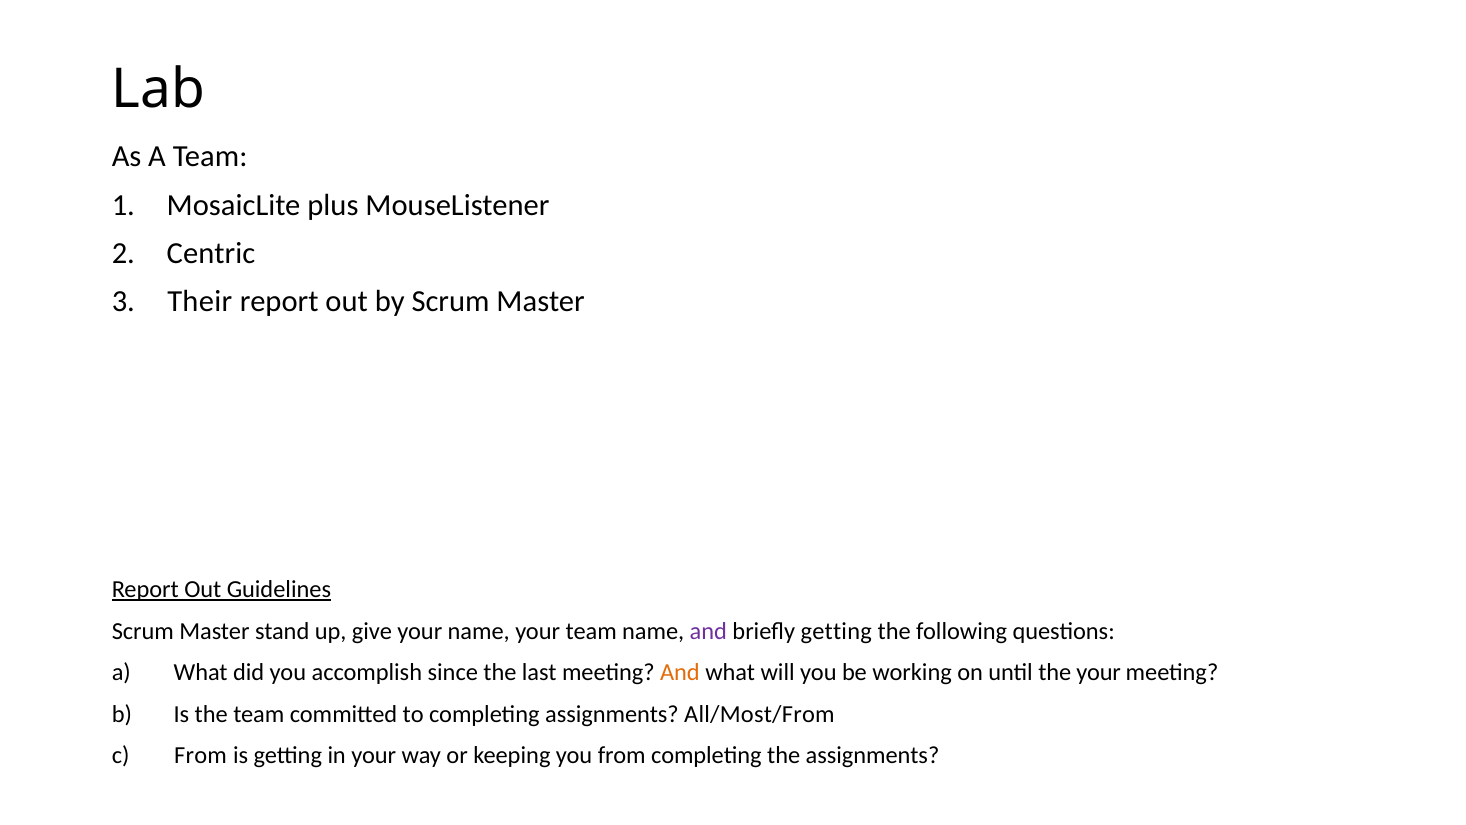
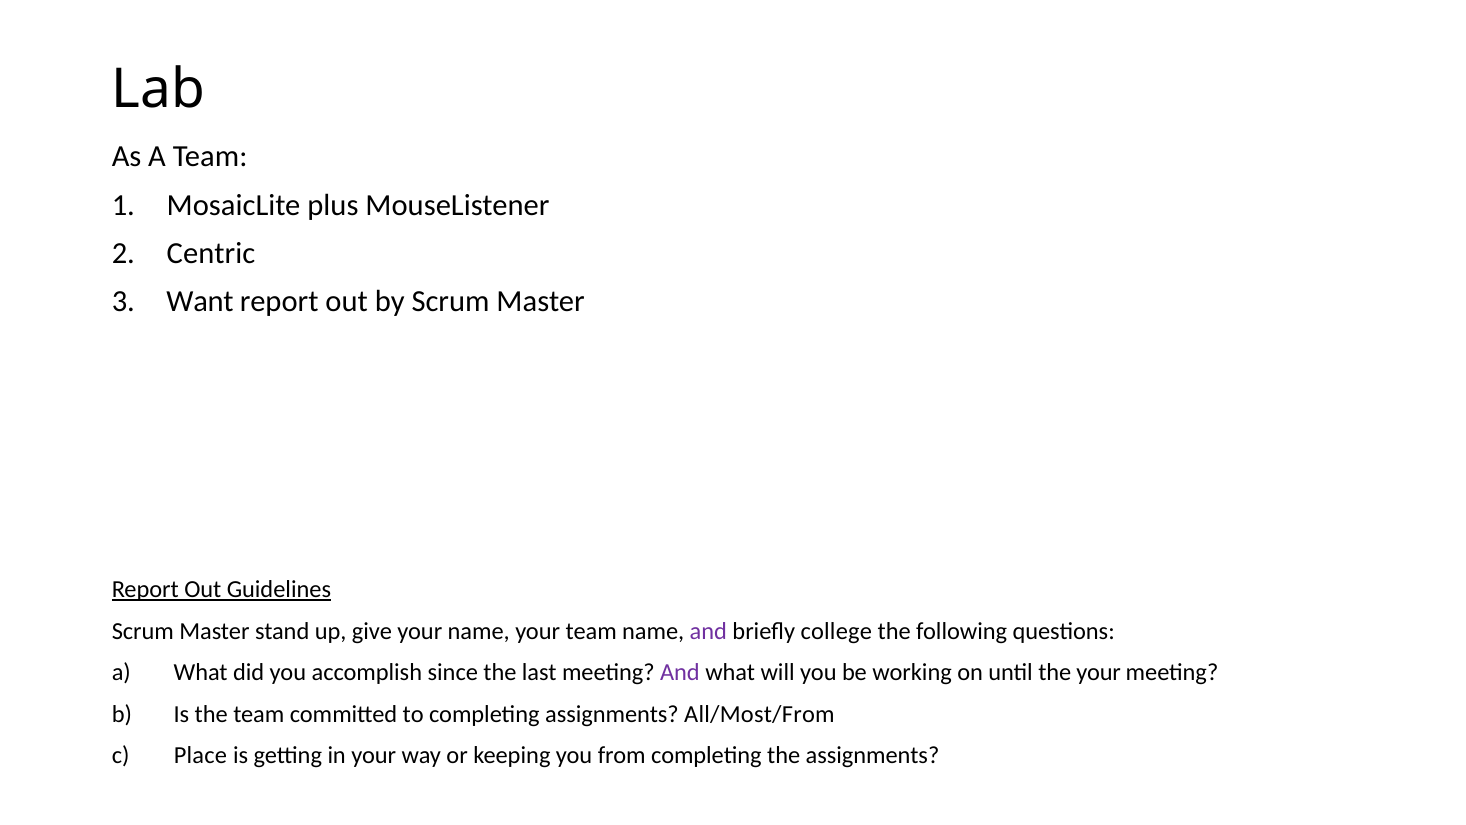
Their: Their -> Want
briefly getting: getting -> college
And at (680, 672) colour: orange -> purple
From at (200, 755): From -> Place
